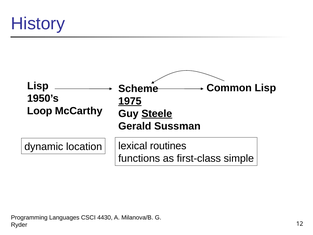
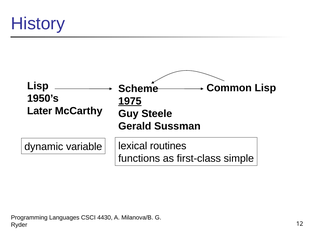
Loop: Loop -> Later
Steele underline: present -> none
location: location -> variable
